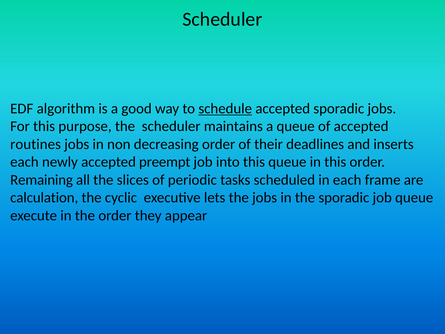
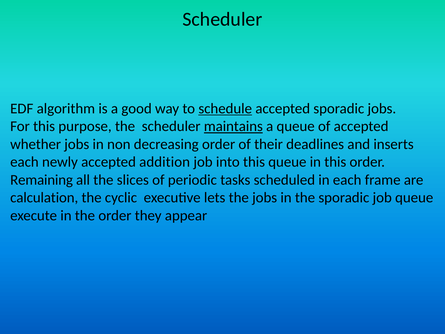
maintains underline: none -> present
routines: routines -> whether
preempt: preempt -> addition
